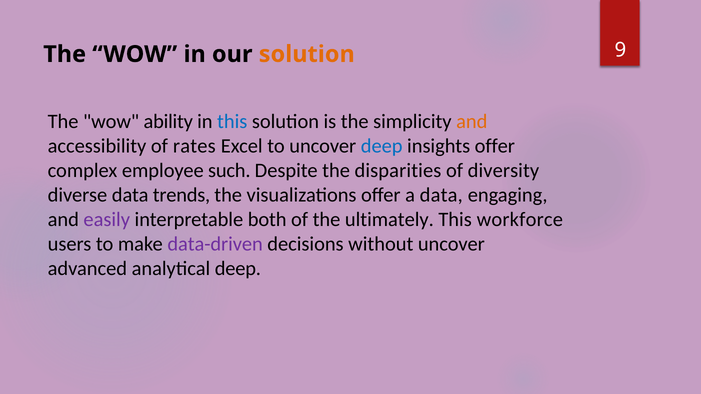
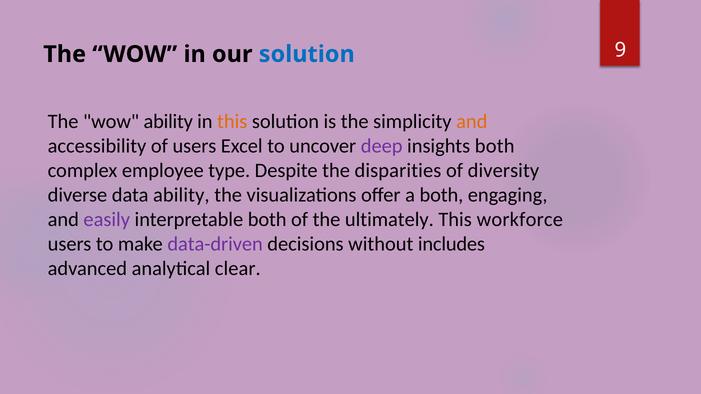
solution at (307, 54) colour: orange -> blue
this at (232, 121) colour: blue -> orange
of rates: rates -> users
deep at (382, 146) colour: blue -> purple
insights offer: offer -> both
such: such -> type
data trends: trends -> ability
a data: data -> both
without uncover: uncover -> includes
analytical deep: deep -> clear
